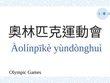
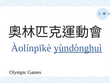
yùndònghuì underline: none -> present
